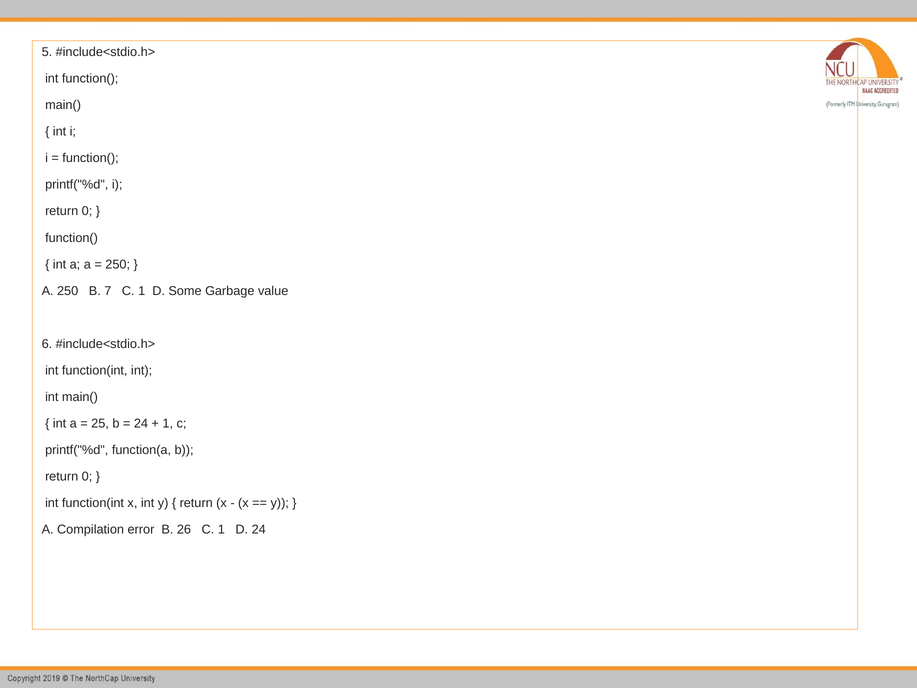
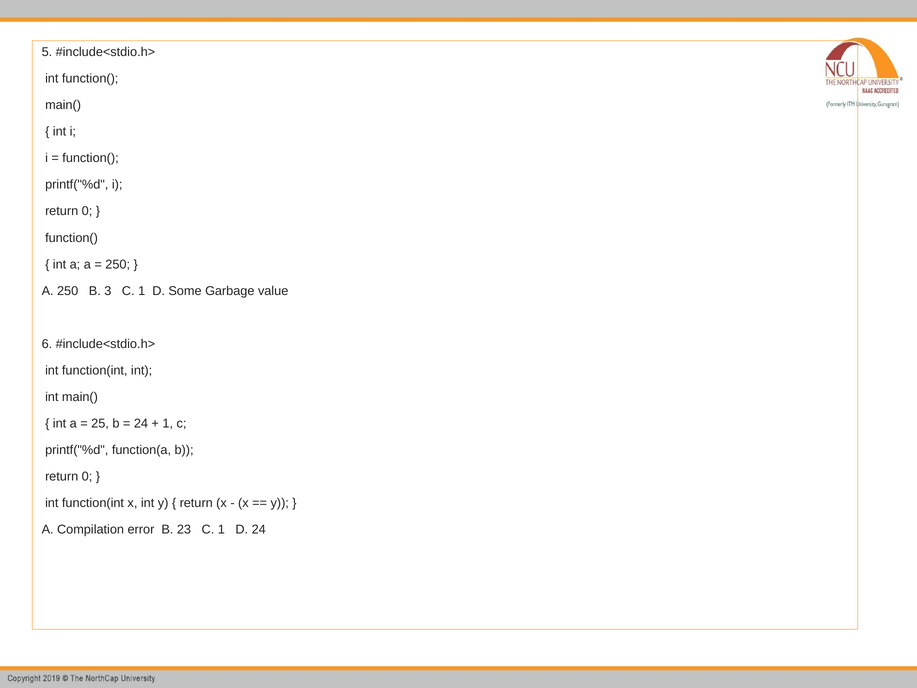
7: 7 -> 3
26: 26 -> 23
